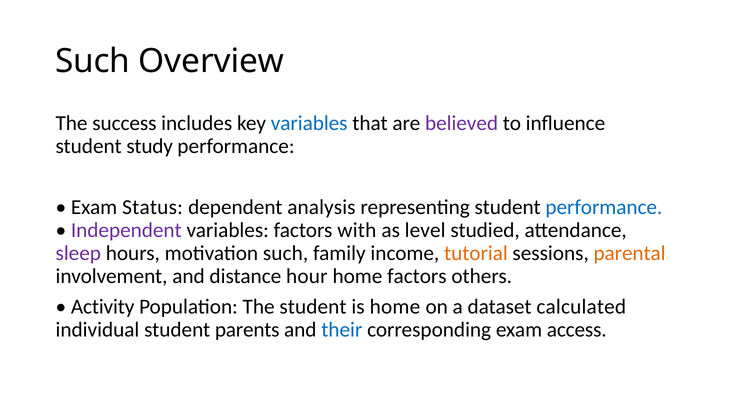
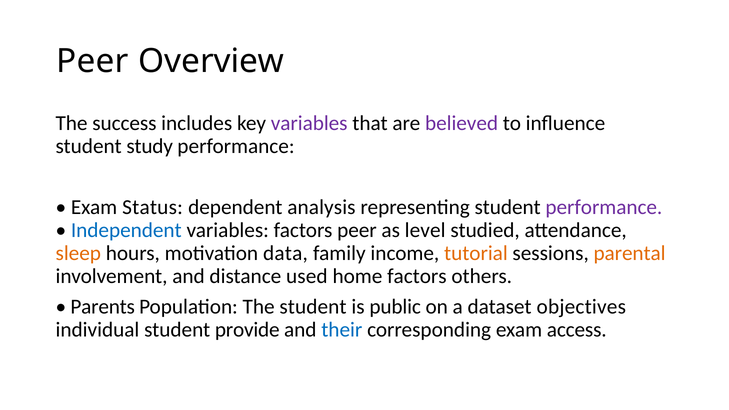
Such at (93, 61): Such -> Peer
variables at (309, 123) colour: blue -> purple
performance at (604, 207) colour: blue -> purple
Independent colour: purple -> blue
factors with: with -> peer
sleep colour: purple -> orange
motivation such: such -> data
hour: hour -> used
Activity: Activity -> Parents
is home: home -> public
calculated: calculated -> objectives
parents: parents -> provide
